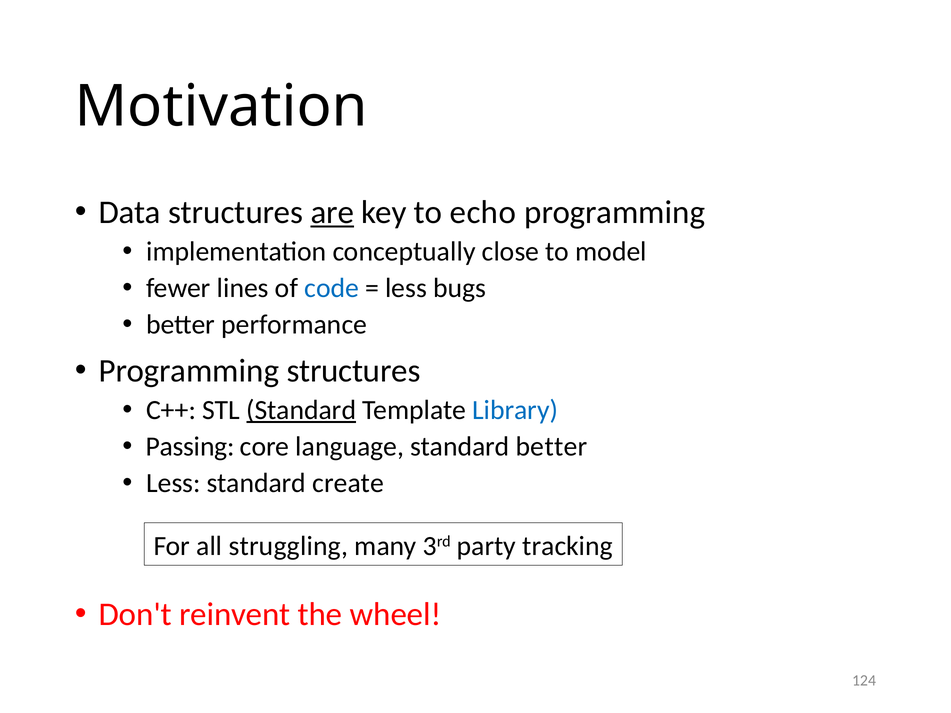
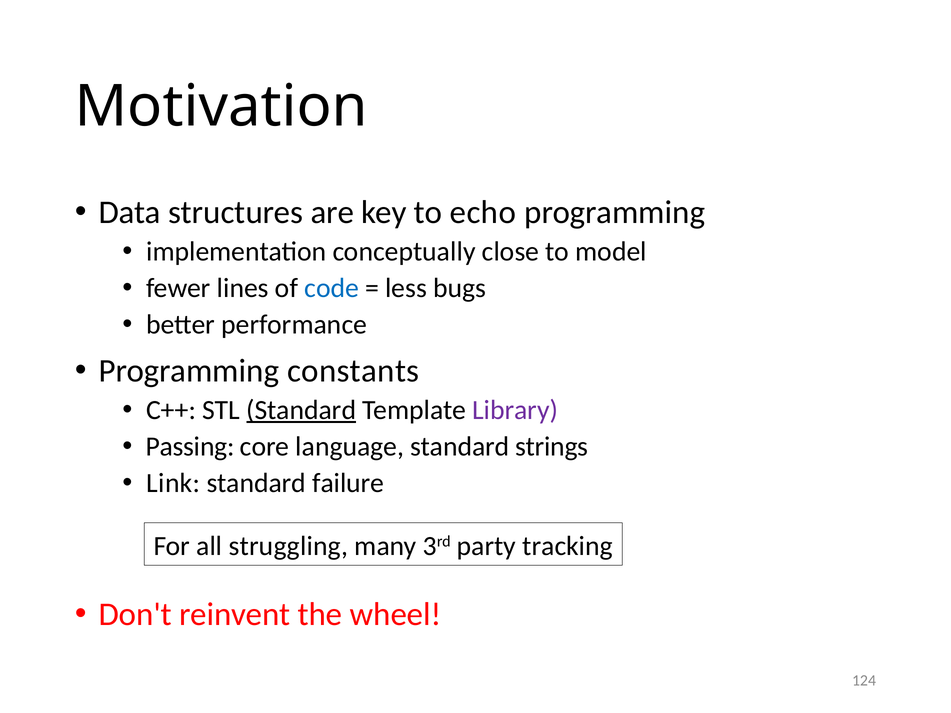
are underline: present -> none
Programming structures: structures -> constants
Library colour: blue -> purple
standard better: better -> strings
Less at (173, 483): Less -> Link
create: create -> failure
